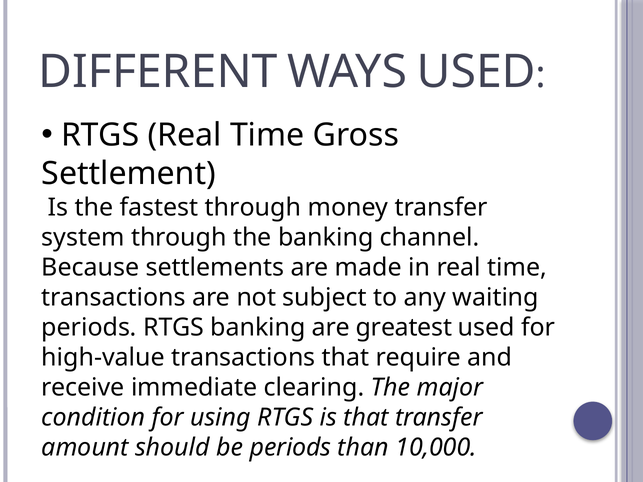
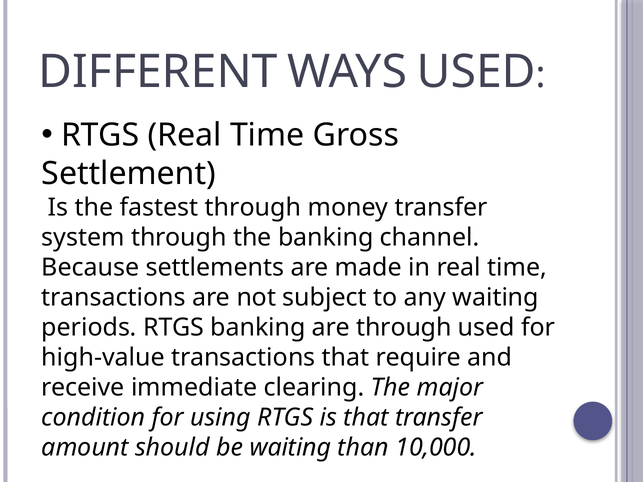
are greatest: greatest -> through
be periods: periods -> waiting
